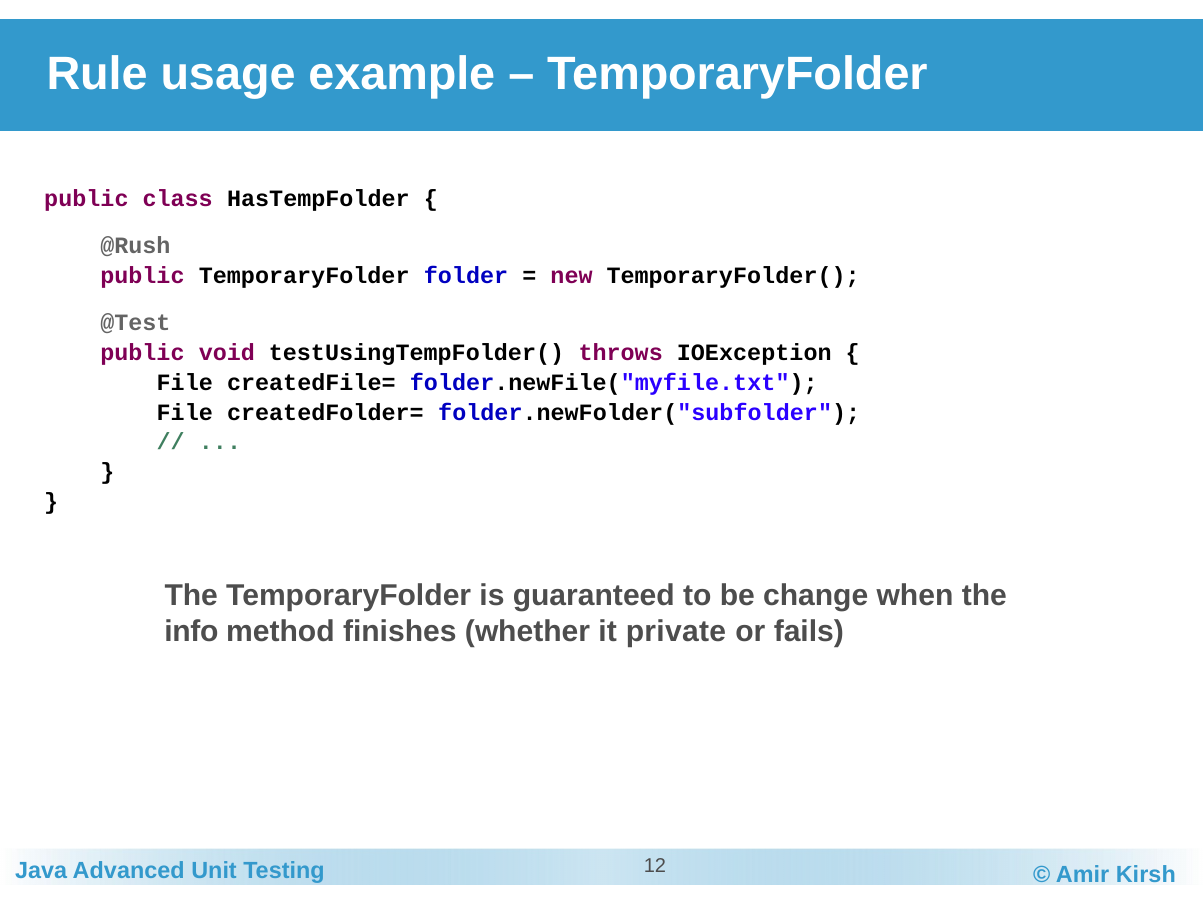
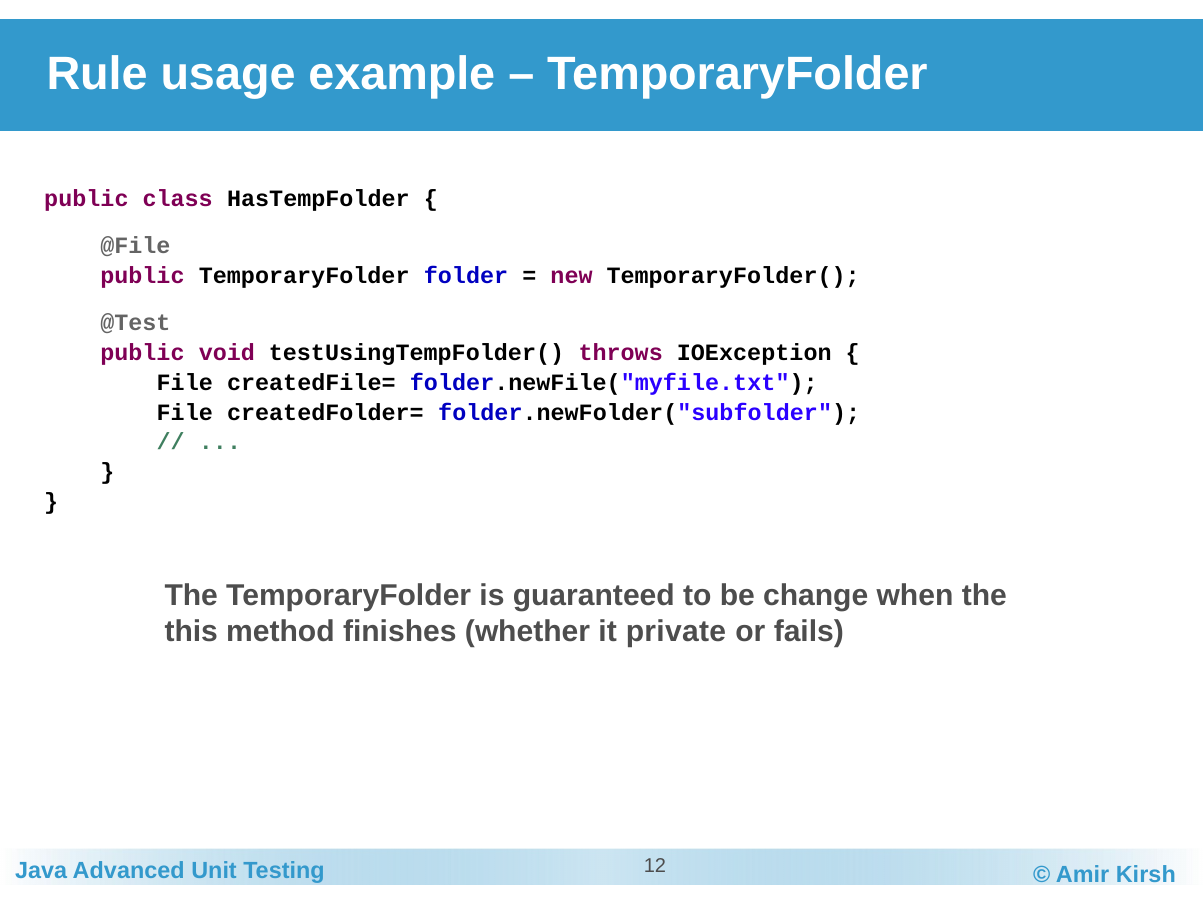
@Rush: @Rush -> @File
info: info -> this
